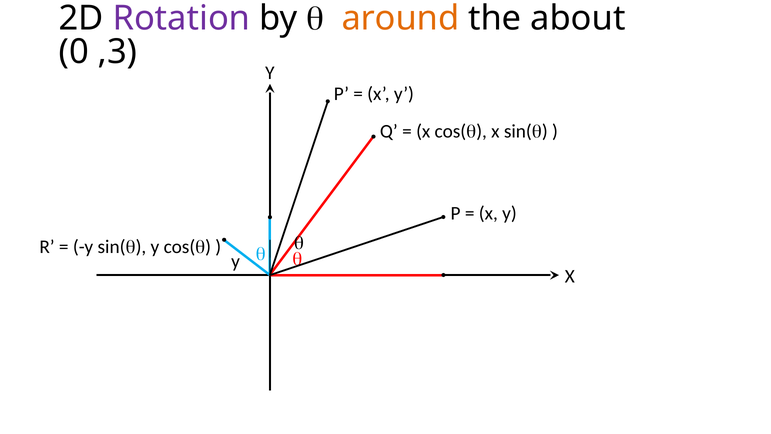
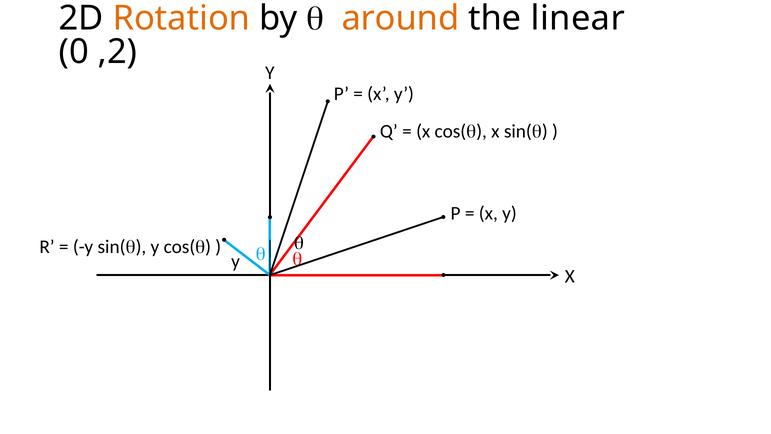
Rotation colour: purple -> orange
about: about -> linear
,3: ,3 -> ,2
